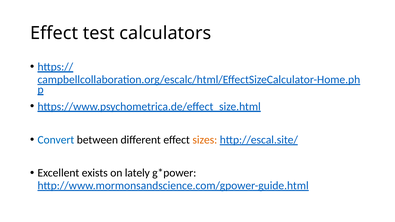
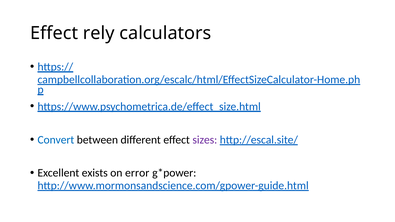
test: test -> rely
sizes colour: orange -> purple
lately: lately -> error
